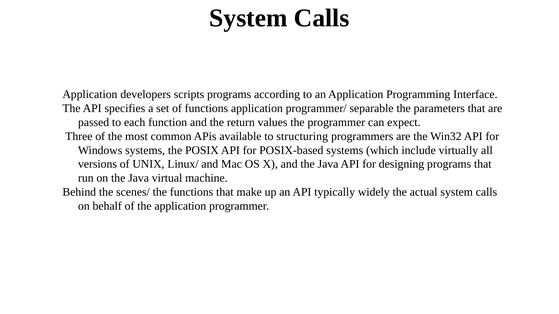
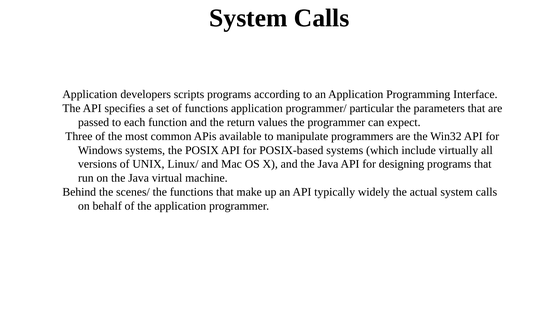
separable: separable -> particular
structuring: structuring -> manipulate
